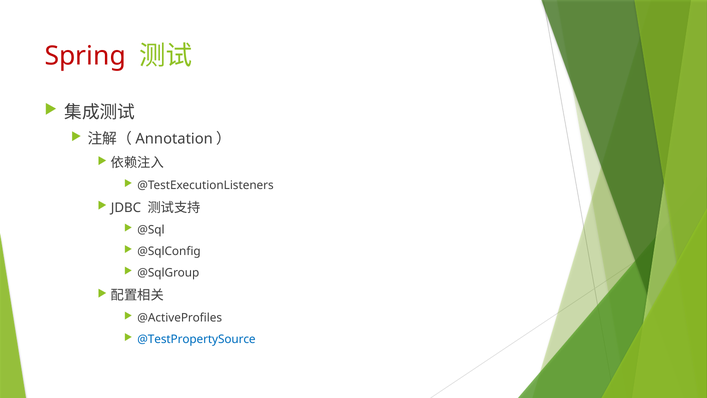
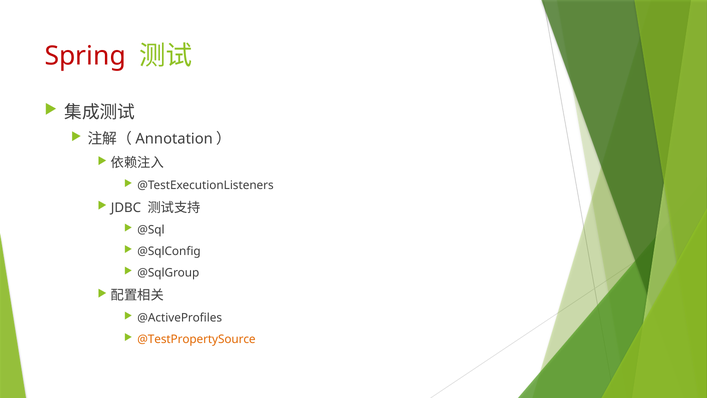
@TestPropertySource colour: blue -> orange
